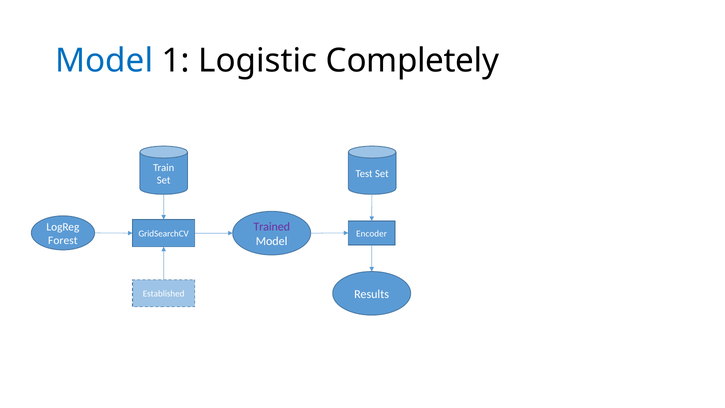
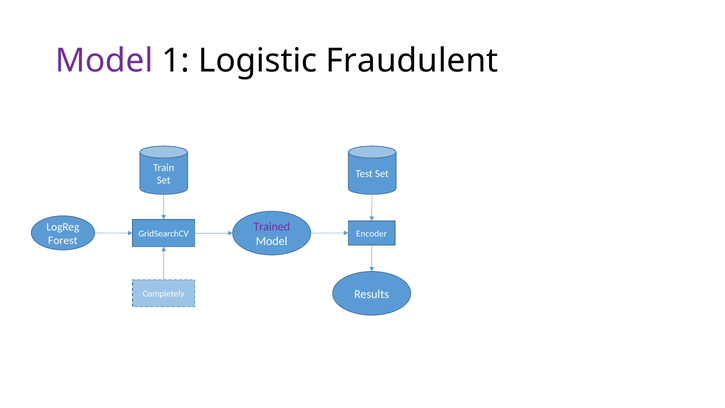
Model at (104, 61) colour: blue -> purple
Completely: Completely -> Fraudulent
Established: Established -> Completely
